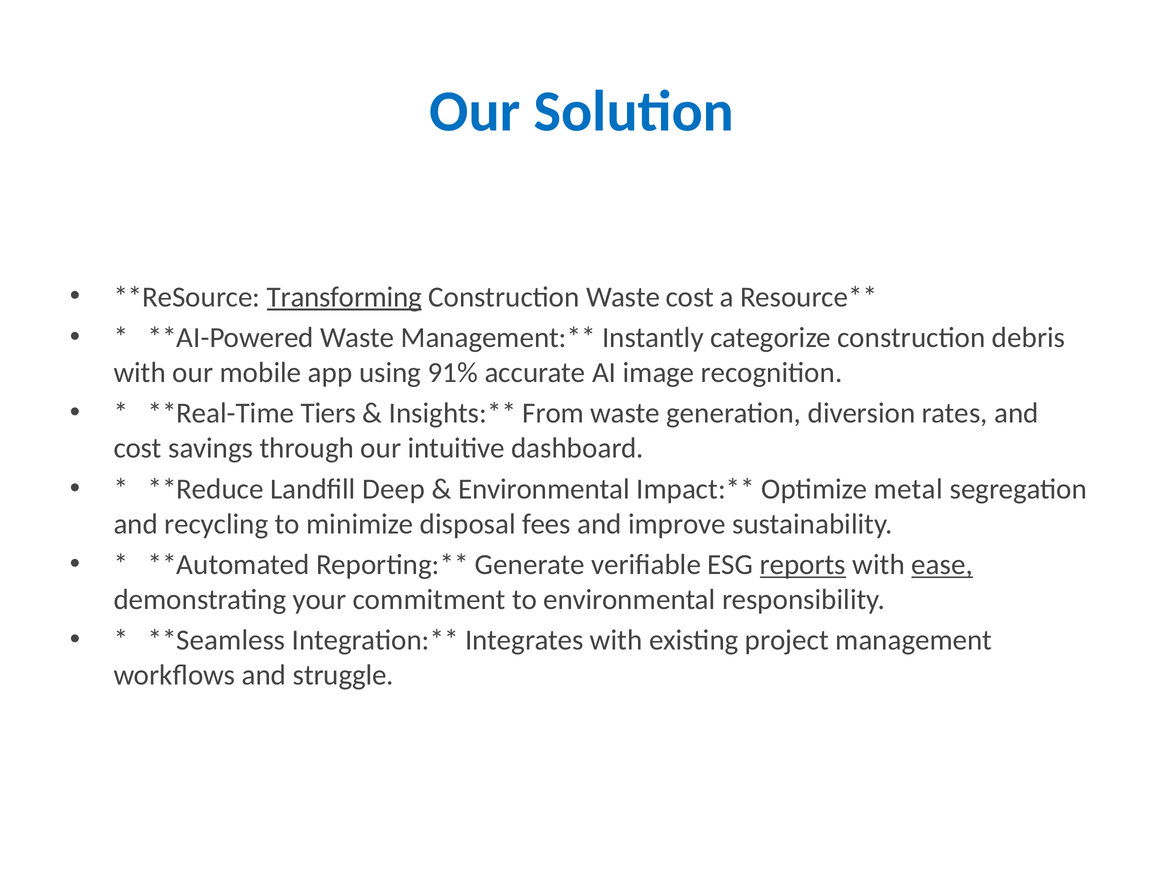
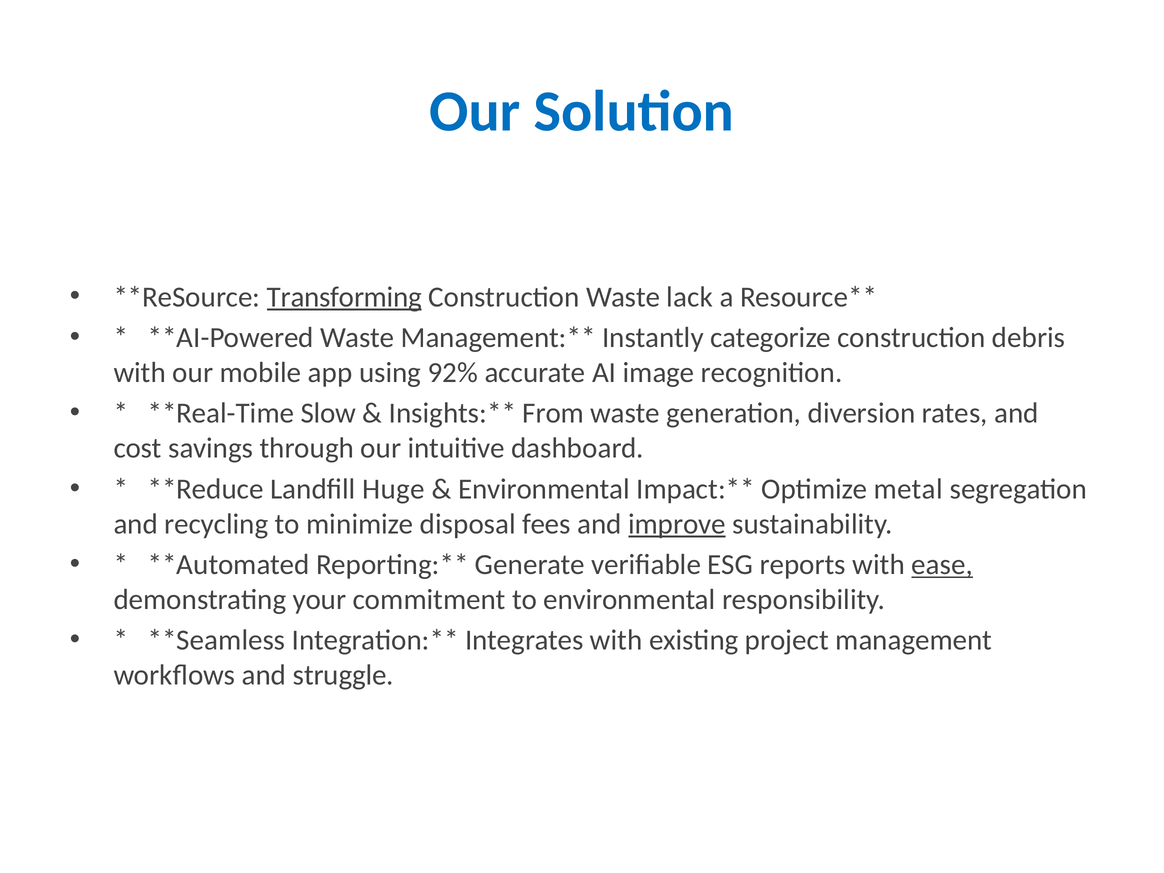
Waste cost: cost -> lack
91%: 91% -> 92%
Tiers: Tiers -> Slow
Deep: Deep -> Huge
improve underline: none -> present
reports underline: present -> none
